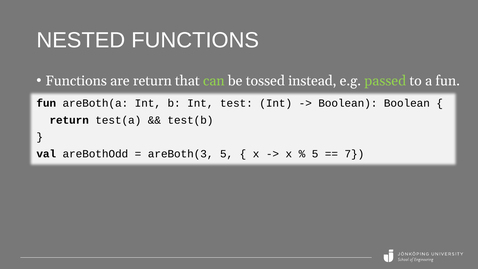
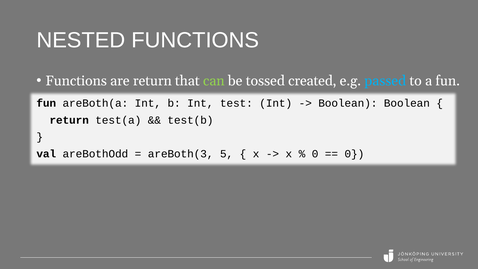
instead: instead -> created
passed colour: light green -> light blue
5 at (315, 154): 5 -> 0
7 at (354, 154): 7 -> 0
